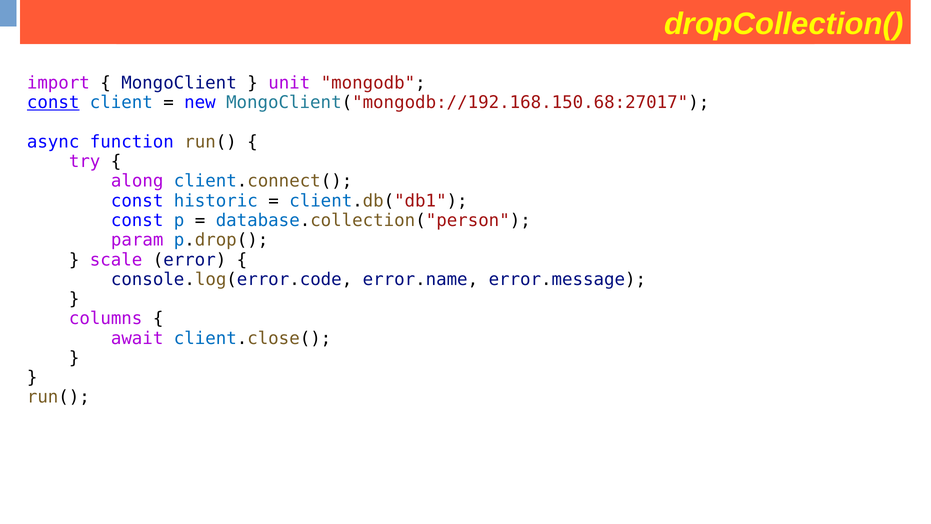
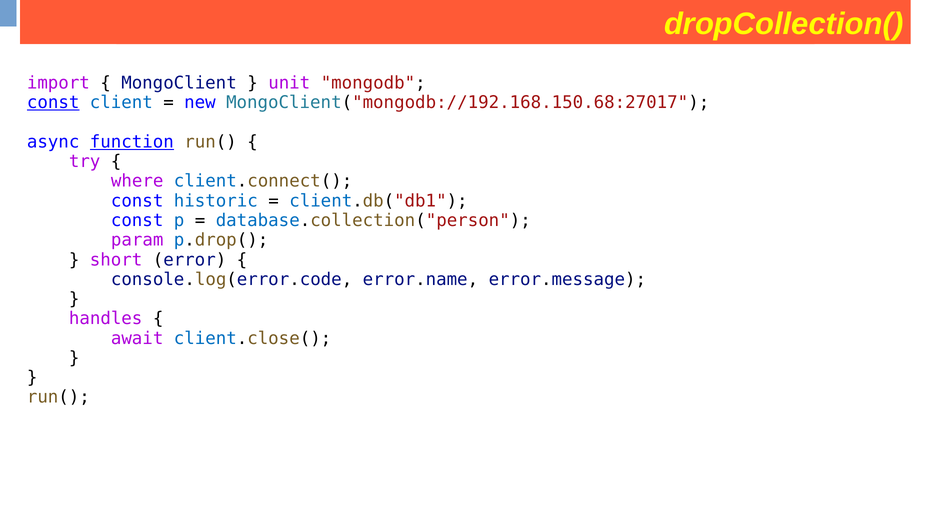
function underline: none -> present
along: along -> where
scale: scale -> short
columns: columns -> handles
